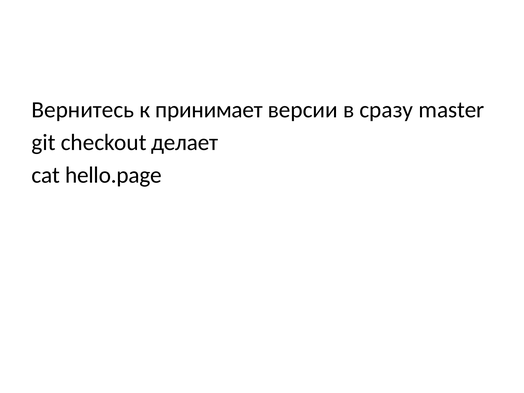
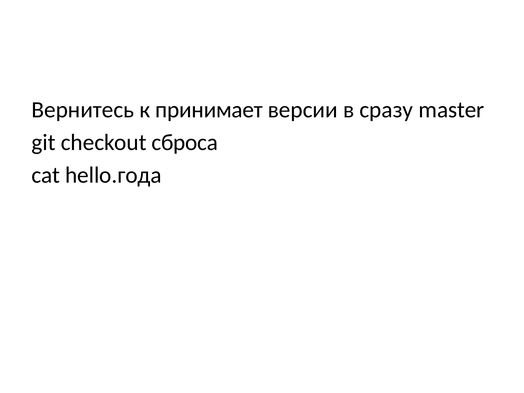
делает: делает -> сброса
hello.page: hello.page -> hello.года
